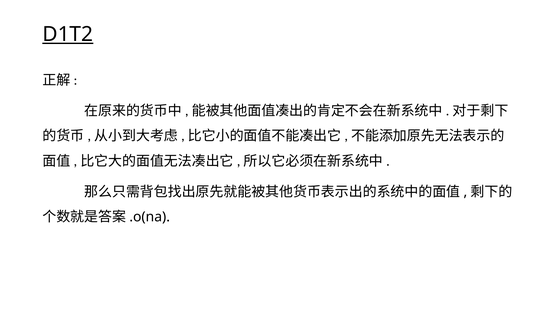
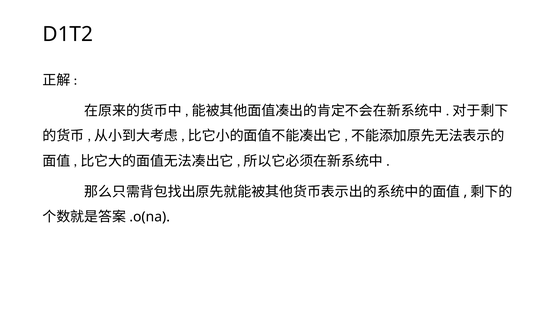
D1T2 underline: present -> none
